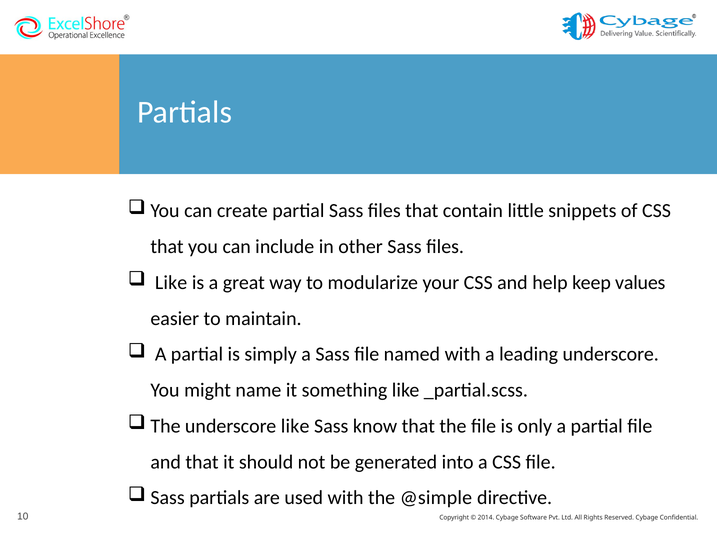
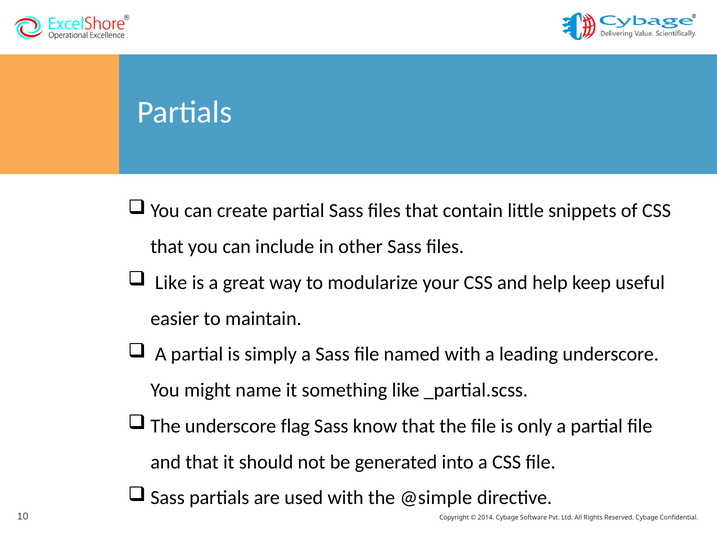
values: values -> useful
underscore like: like -> flag
